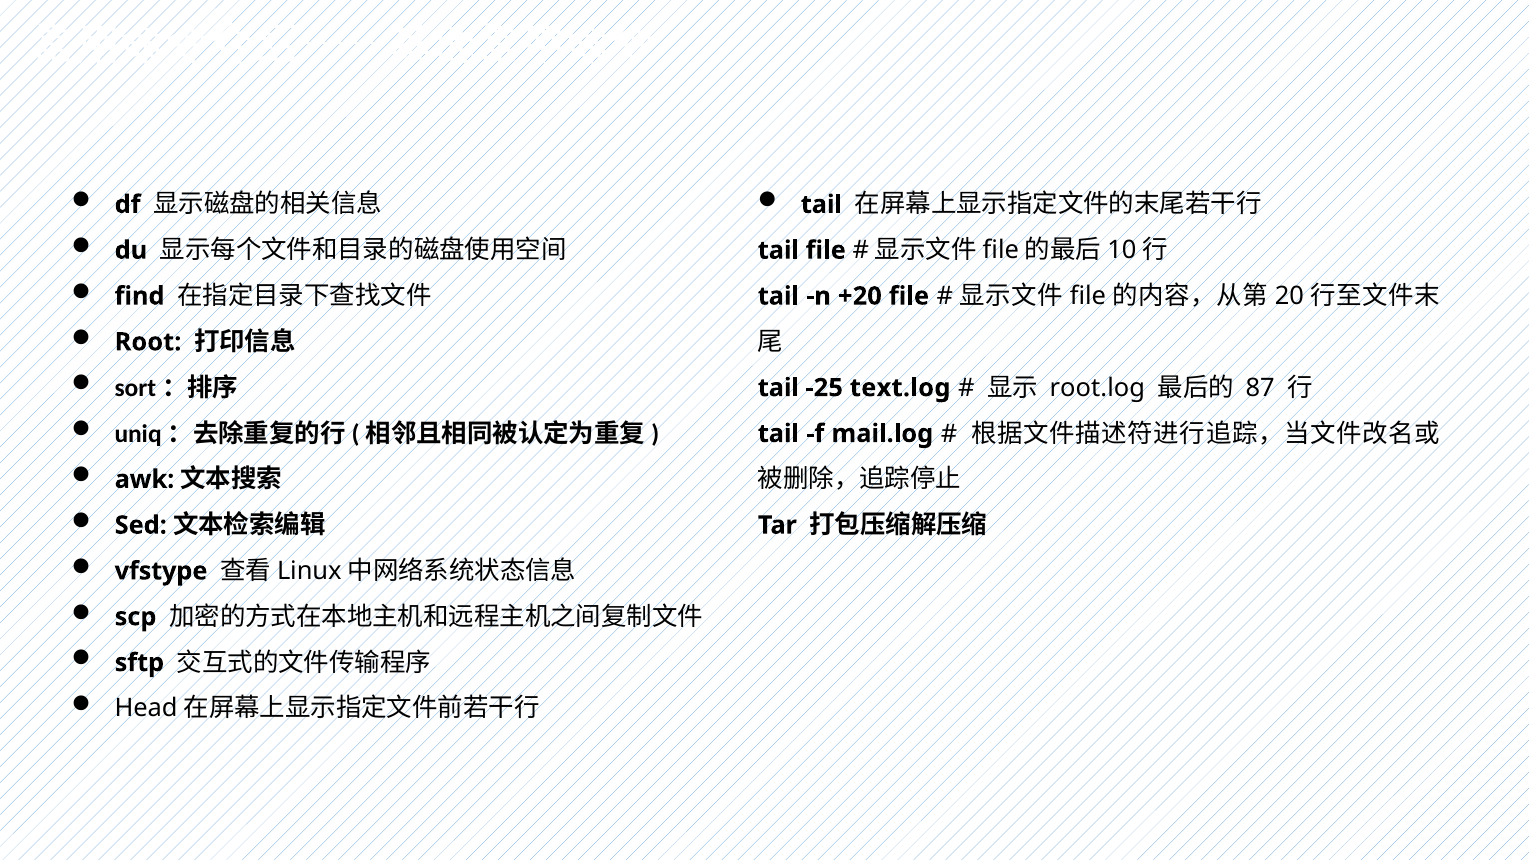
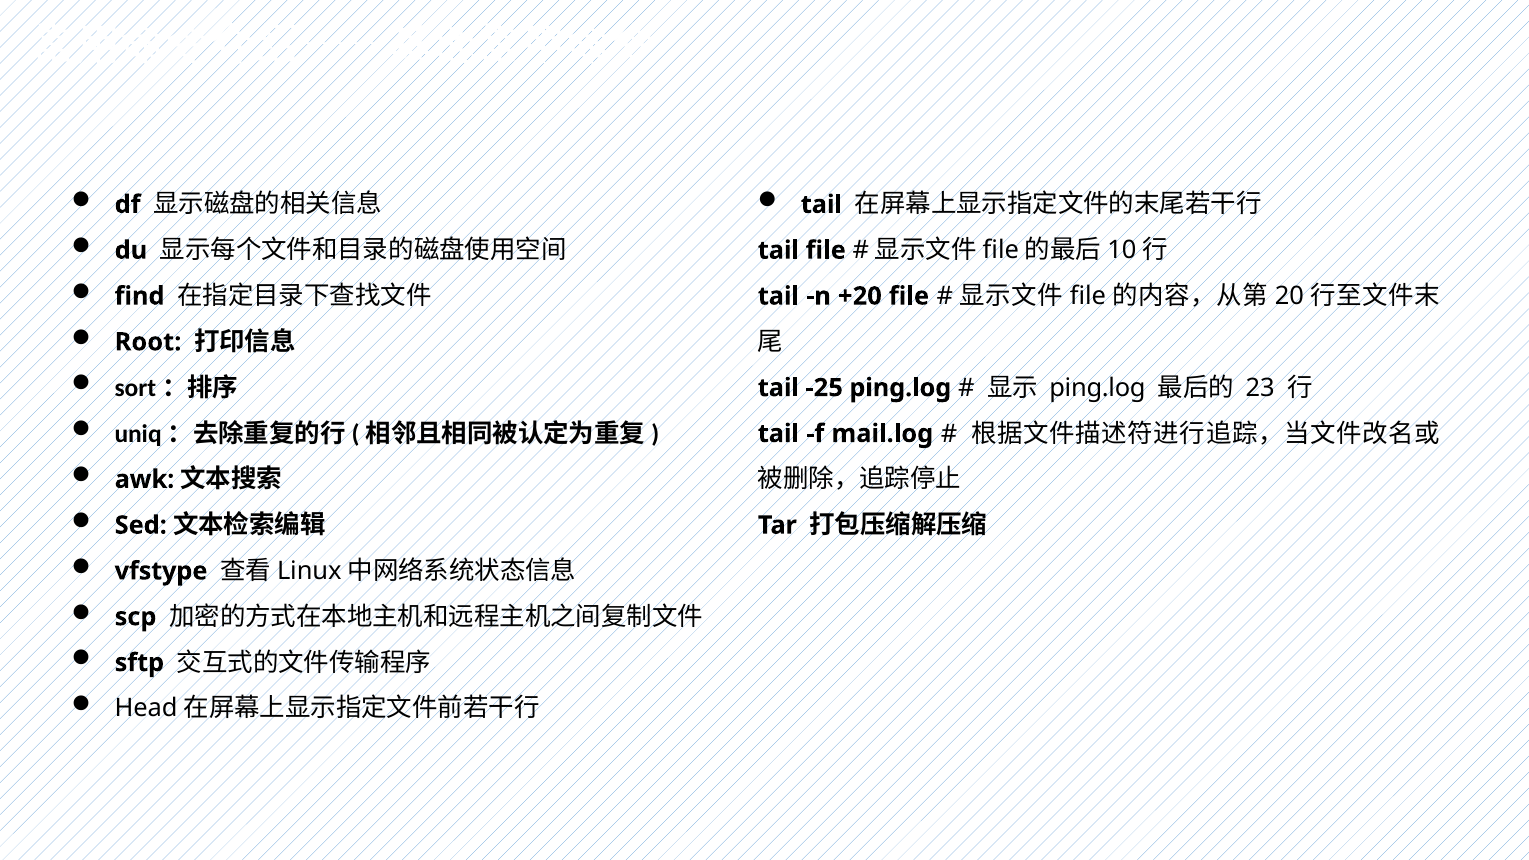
-25 text.log: text.log -> ping.log
root.log at (1097, 388): root.log -> ping.log
87: 87 -> 23
